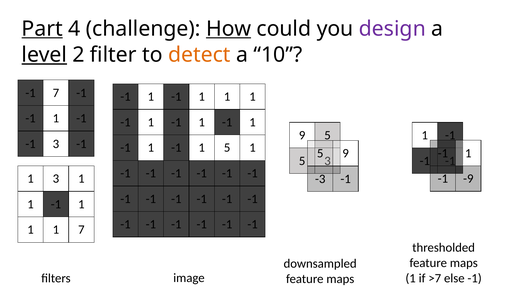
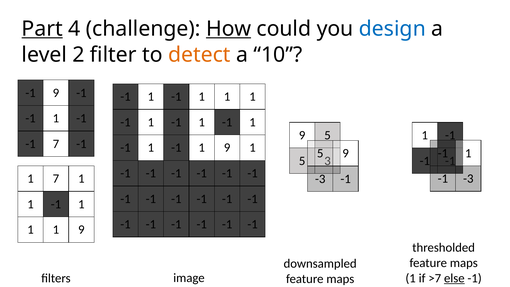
design colour: purple -> blue
level underline: present -> none
7 at (56, 93): 7 -> 9
-1 3: 3 -> 7
-1 1 5: 5 -> 9
1 3: 3 -> 7
-1 -9: -9 -> -3
1 1 7: 7 -> 9
else underline: none -> present
